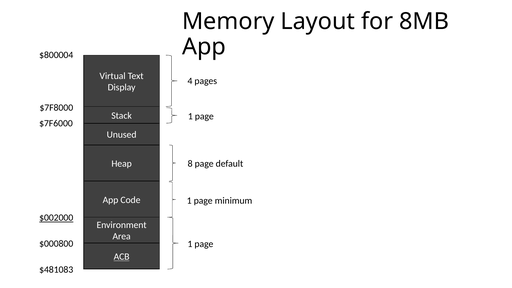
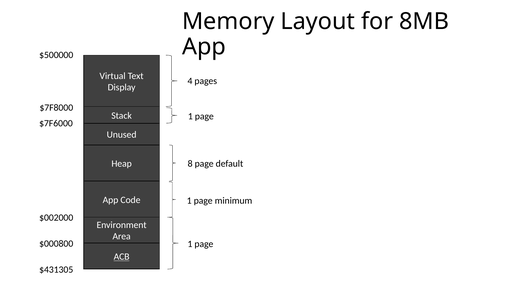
$800004: $800004 -> $500000
$002000 underline: present -> none
$481083: $481083 -> $431305
